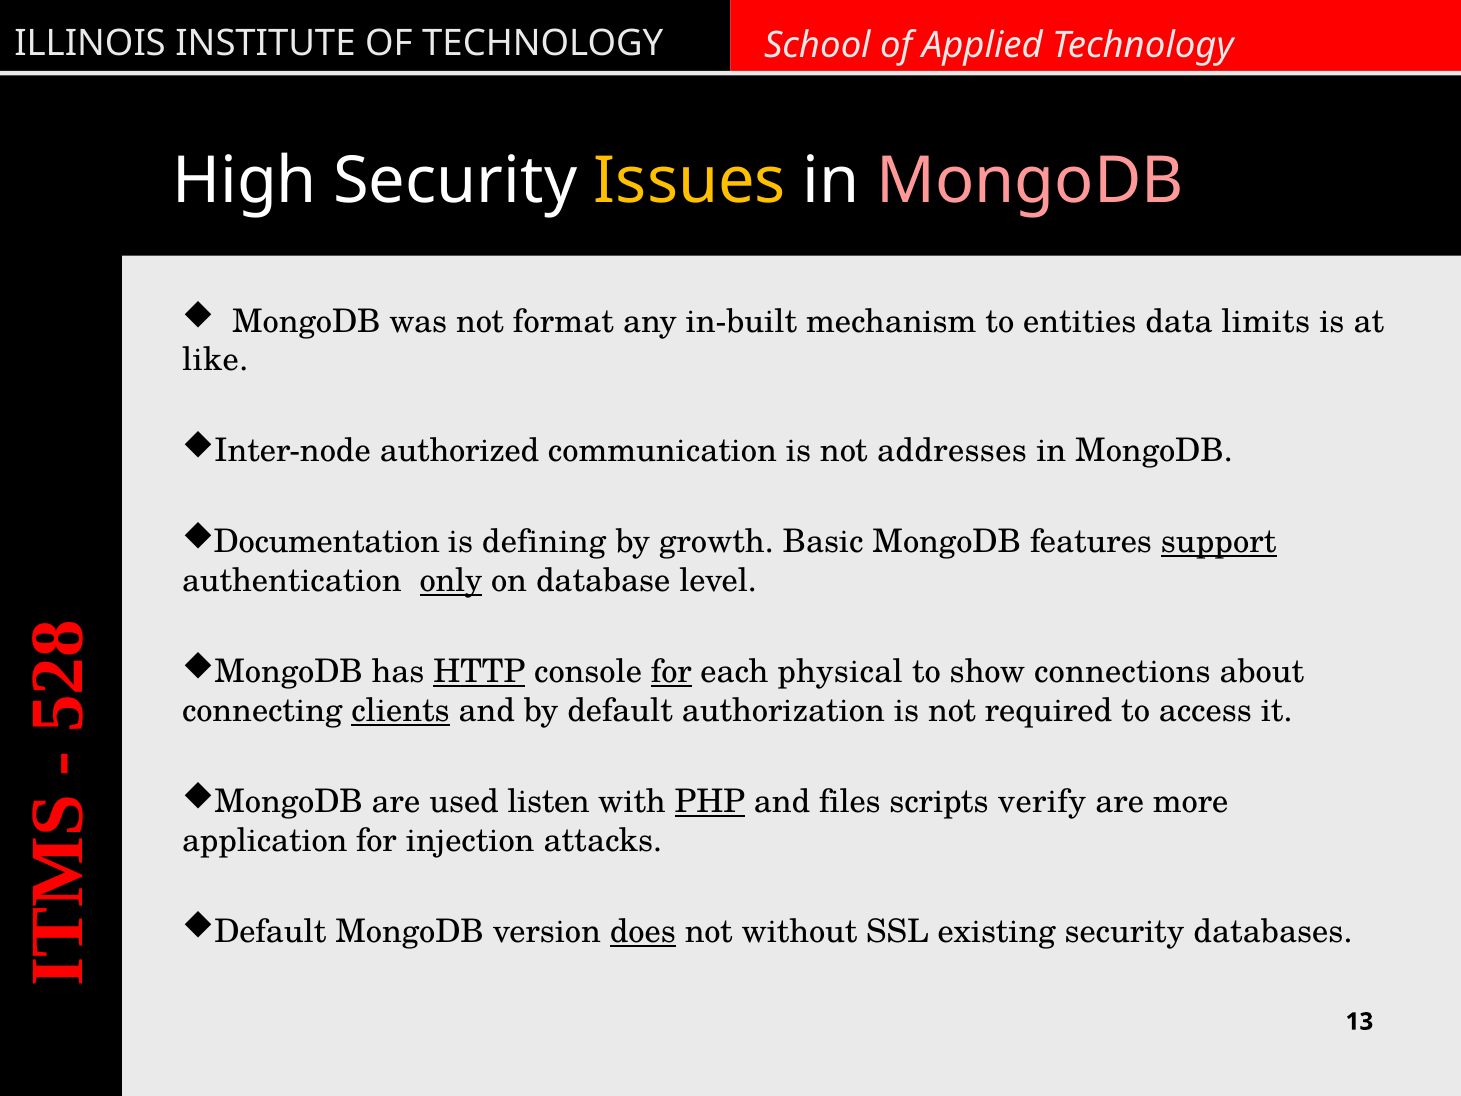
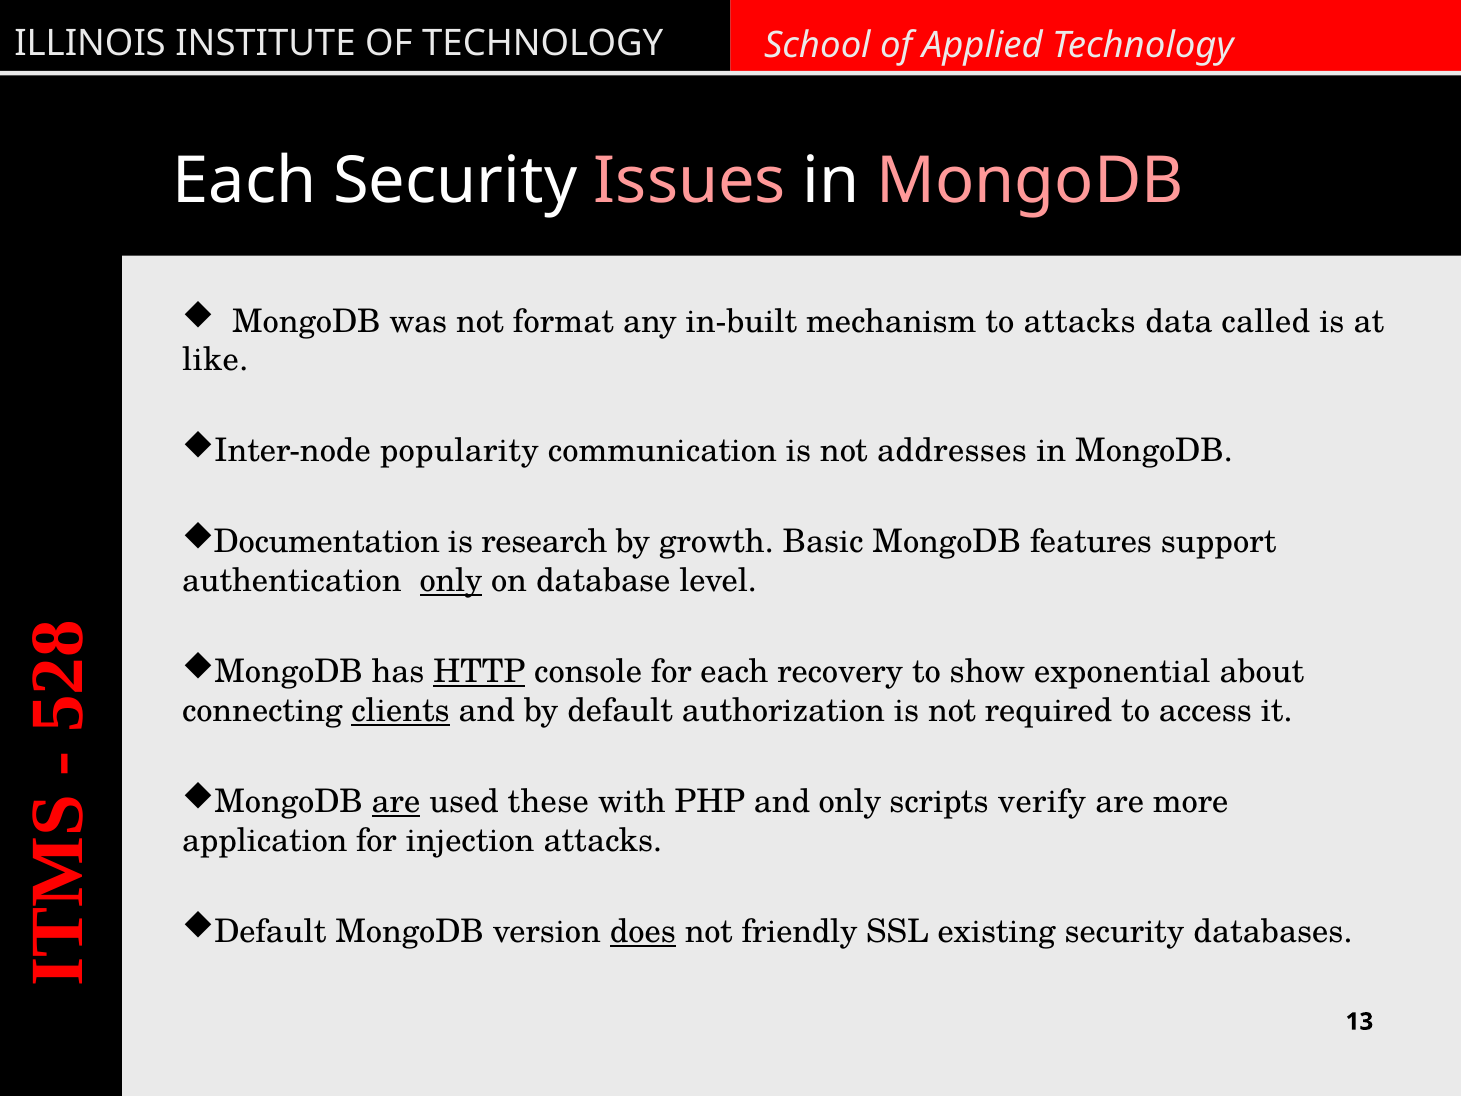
High at (245, 181): High -> Each
Issues colour: yellow -> pink
to entities: entities -> attacks
limits: limits -> called
authorized: authorized -> popularity
defining: defining -> research
support underline: present -> none
for at (671, 672) underline: present -> none
physical: physical -> recovery
connections: connections -> exponential
are at (396, 802) underline: none -> present
listen: listen -> these
PHP underline: present -> none
and files: files -> only
without: without -> friendly
